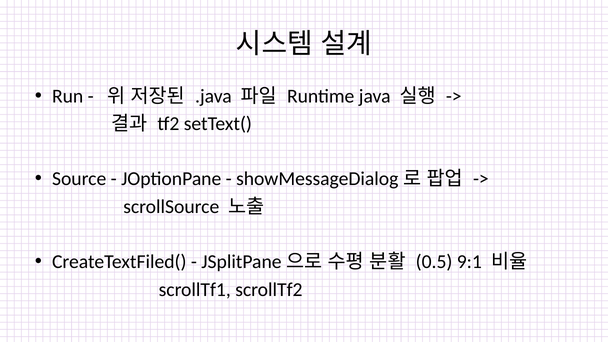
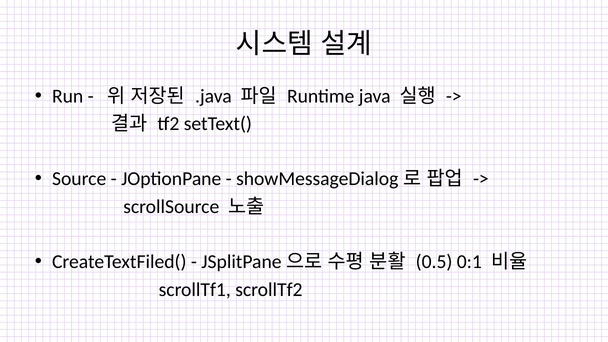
9:1: 9:1 -> 0:1
